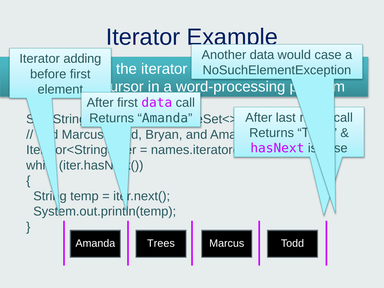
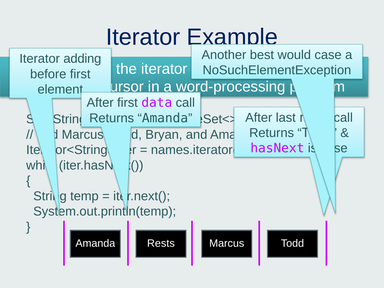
Another data: data -> best
Amanda Trees: Trees -> Rests
